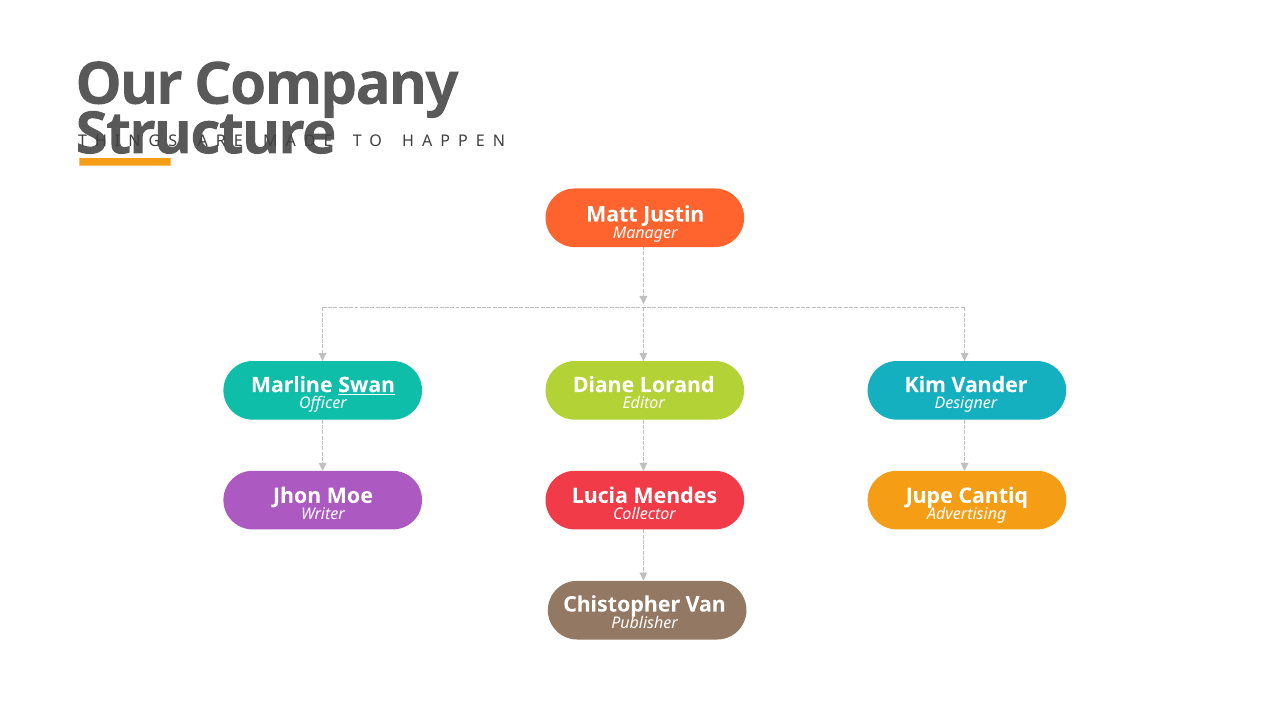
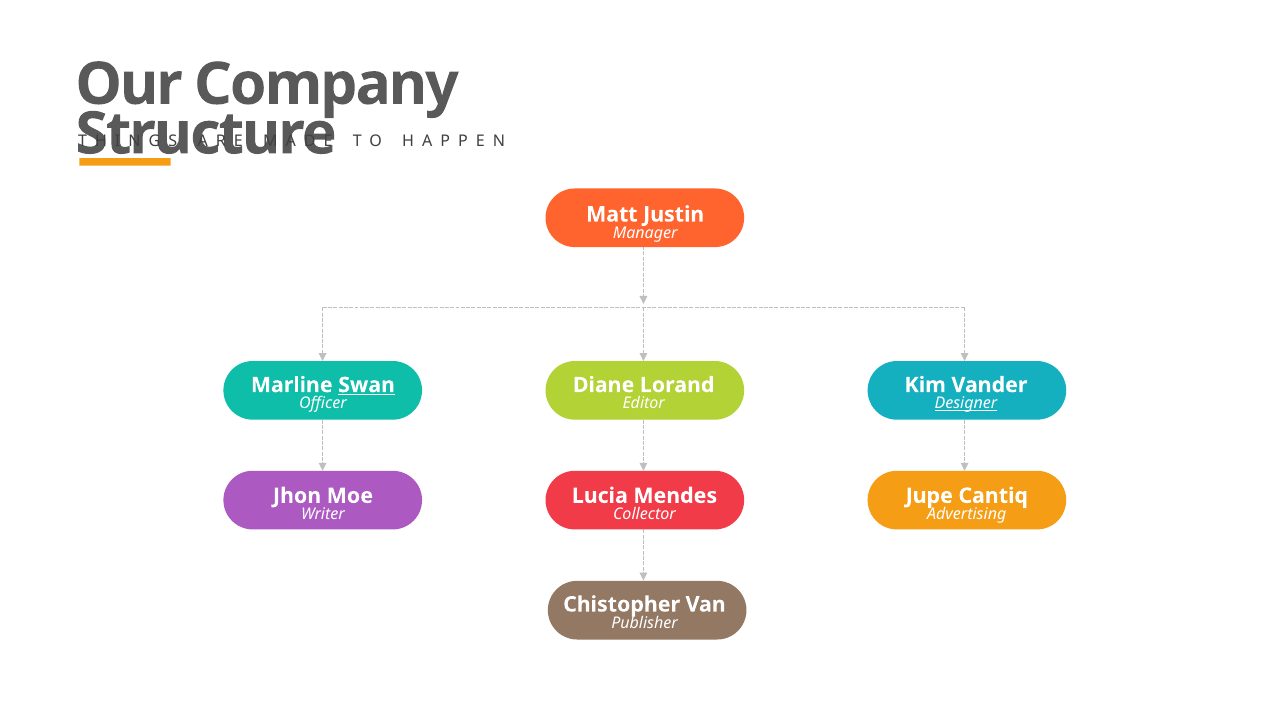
Designer underline: none -> present
